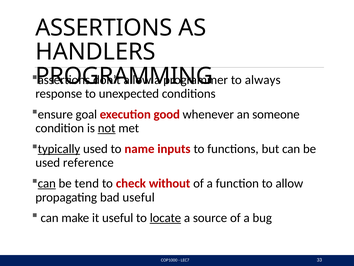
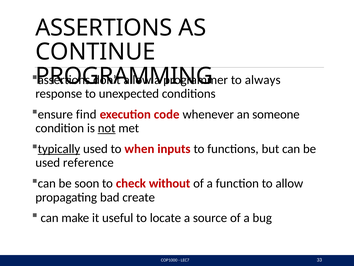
HANDLERS: HANDLERS -> CONTINUE
goal: goal -> find
good: good -> code
name: name -> when
can at (47, 183) underline: present -> none
tend: tend -> soon
bad useful: useful -> create
locate underline: present -> none
